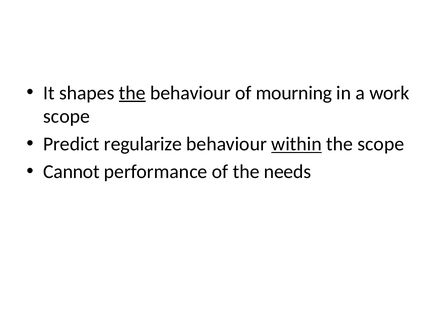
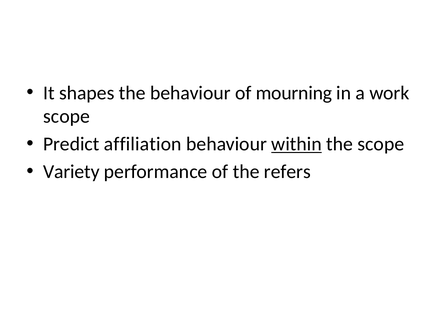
the at (132, 93) underline: present -> none
regularize: regularize -> affiliation
Cannot: Cannot -> Variety
needs: needs -> refers
